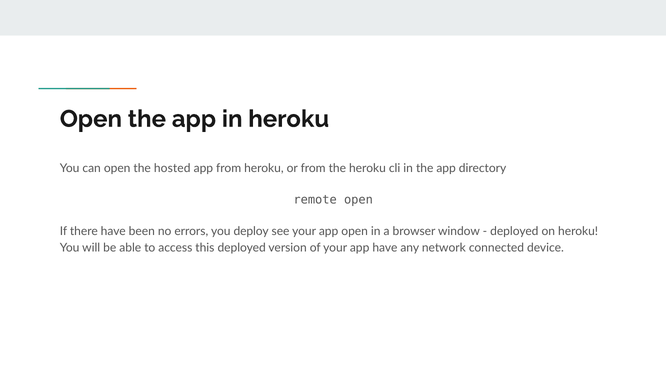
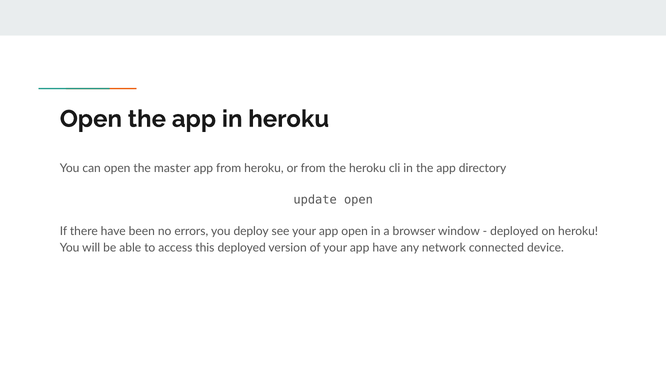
hosted: hosted -> master
remote: remote -> update
